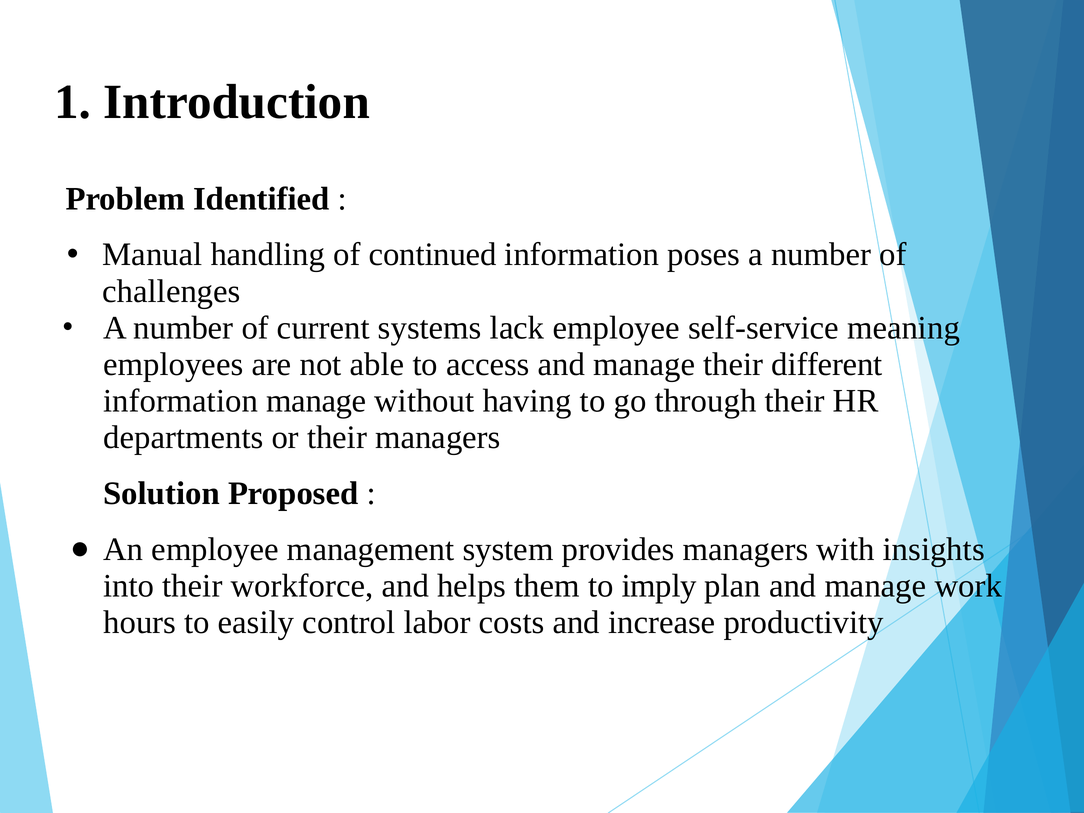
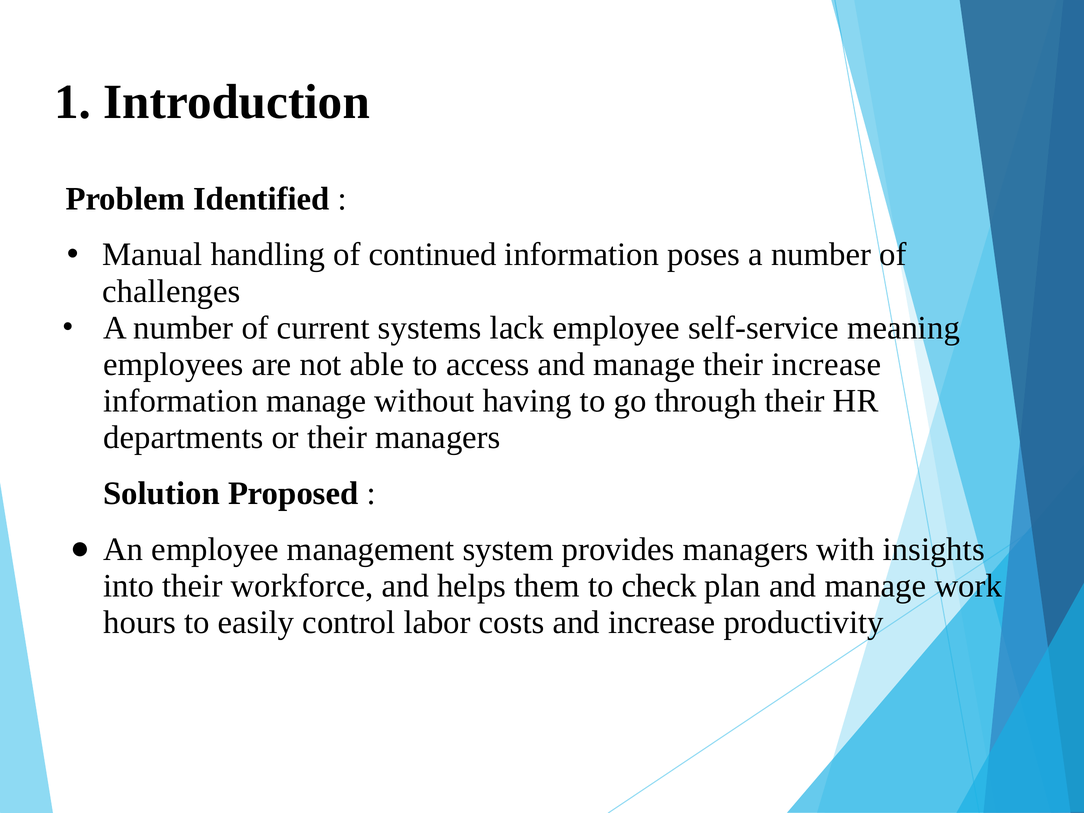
their different: different -> increase
imply: imply -> check
